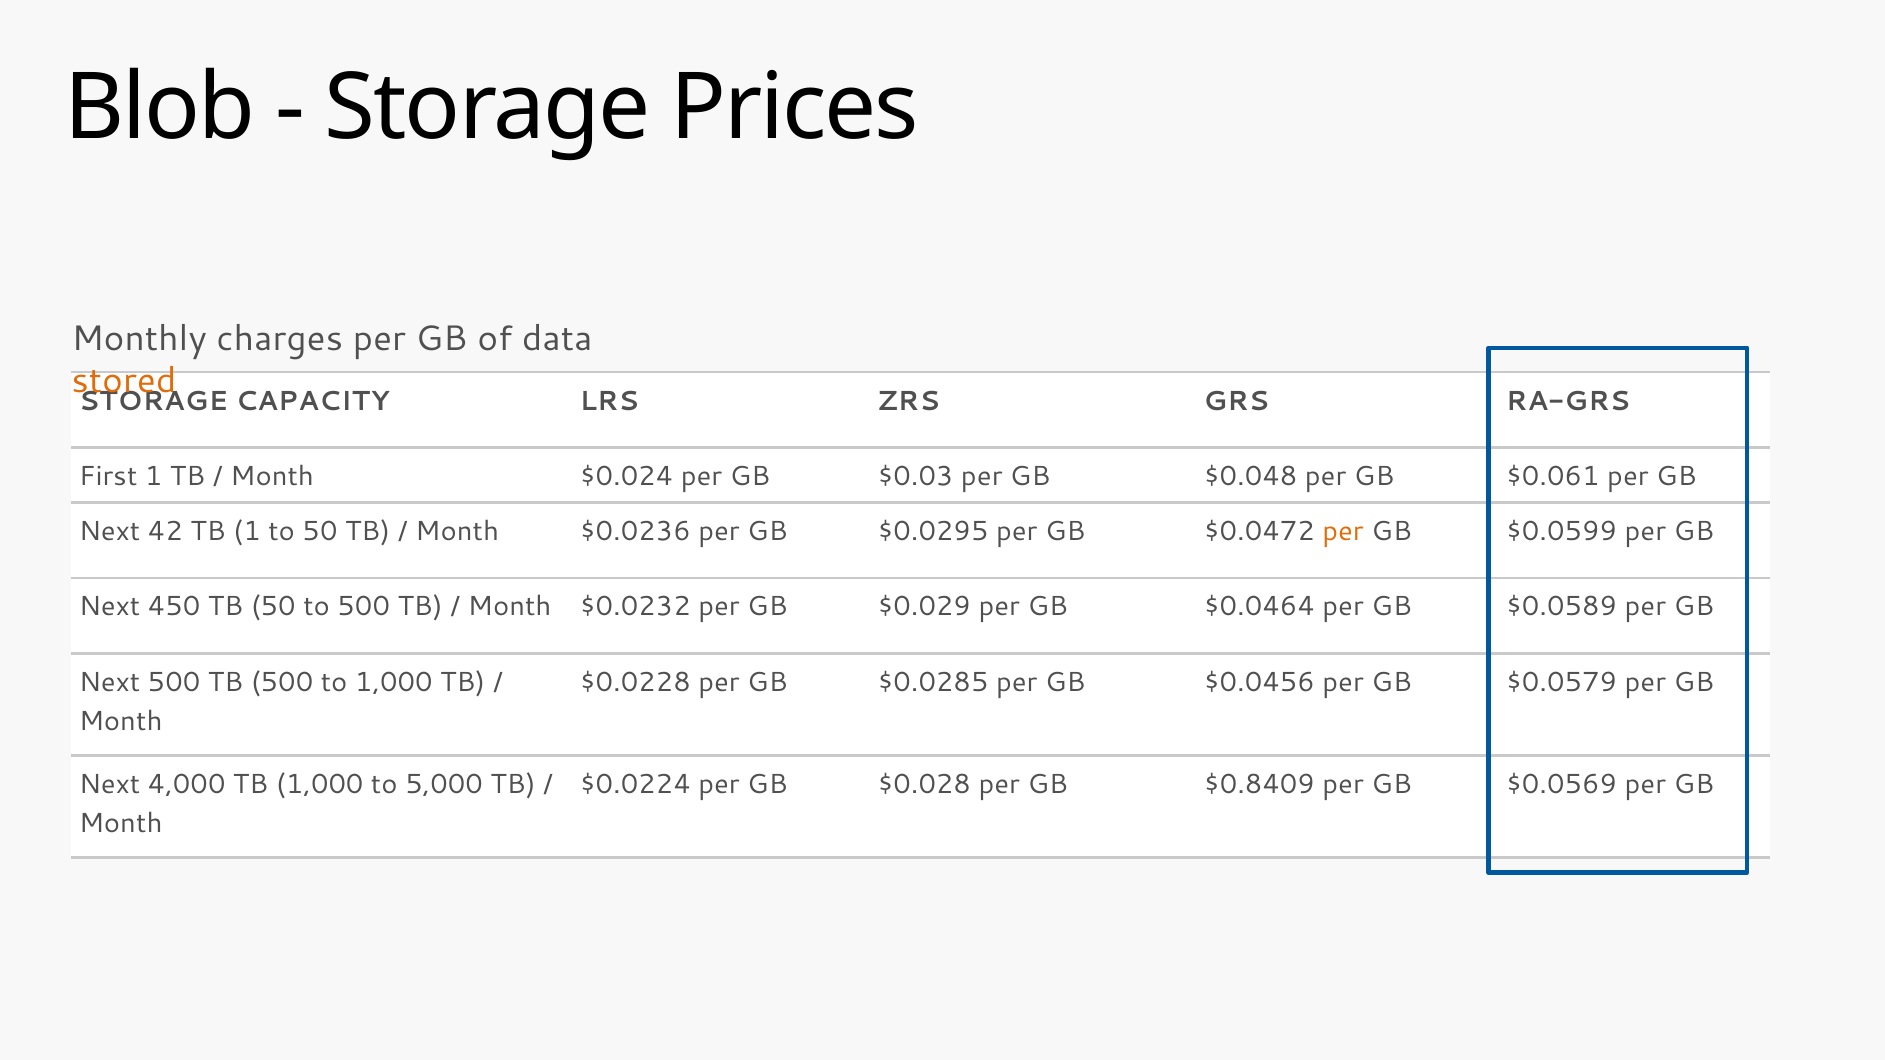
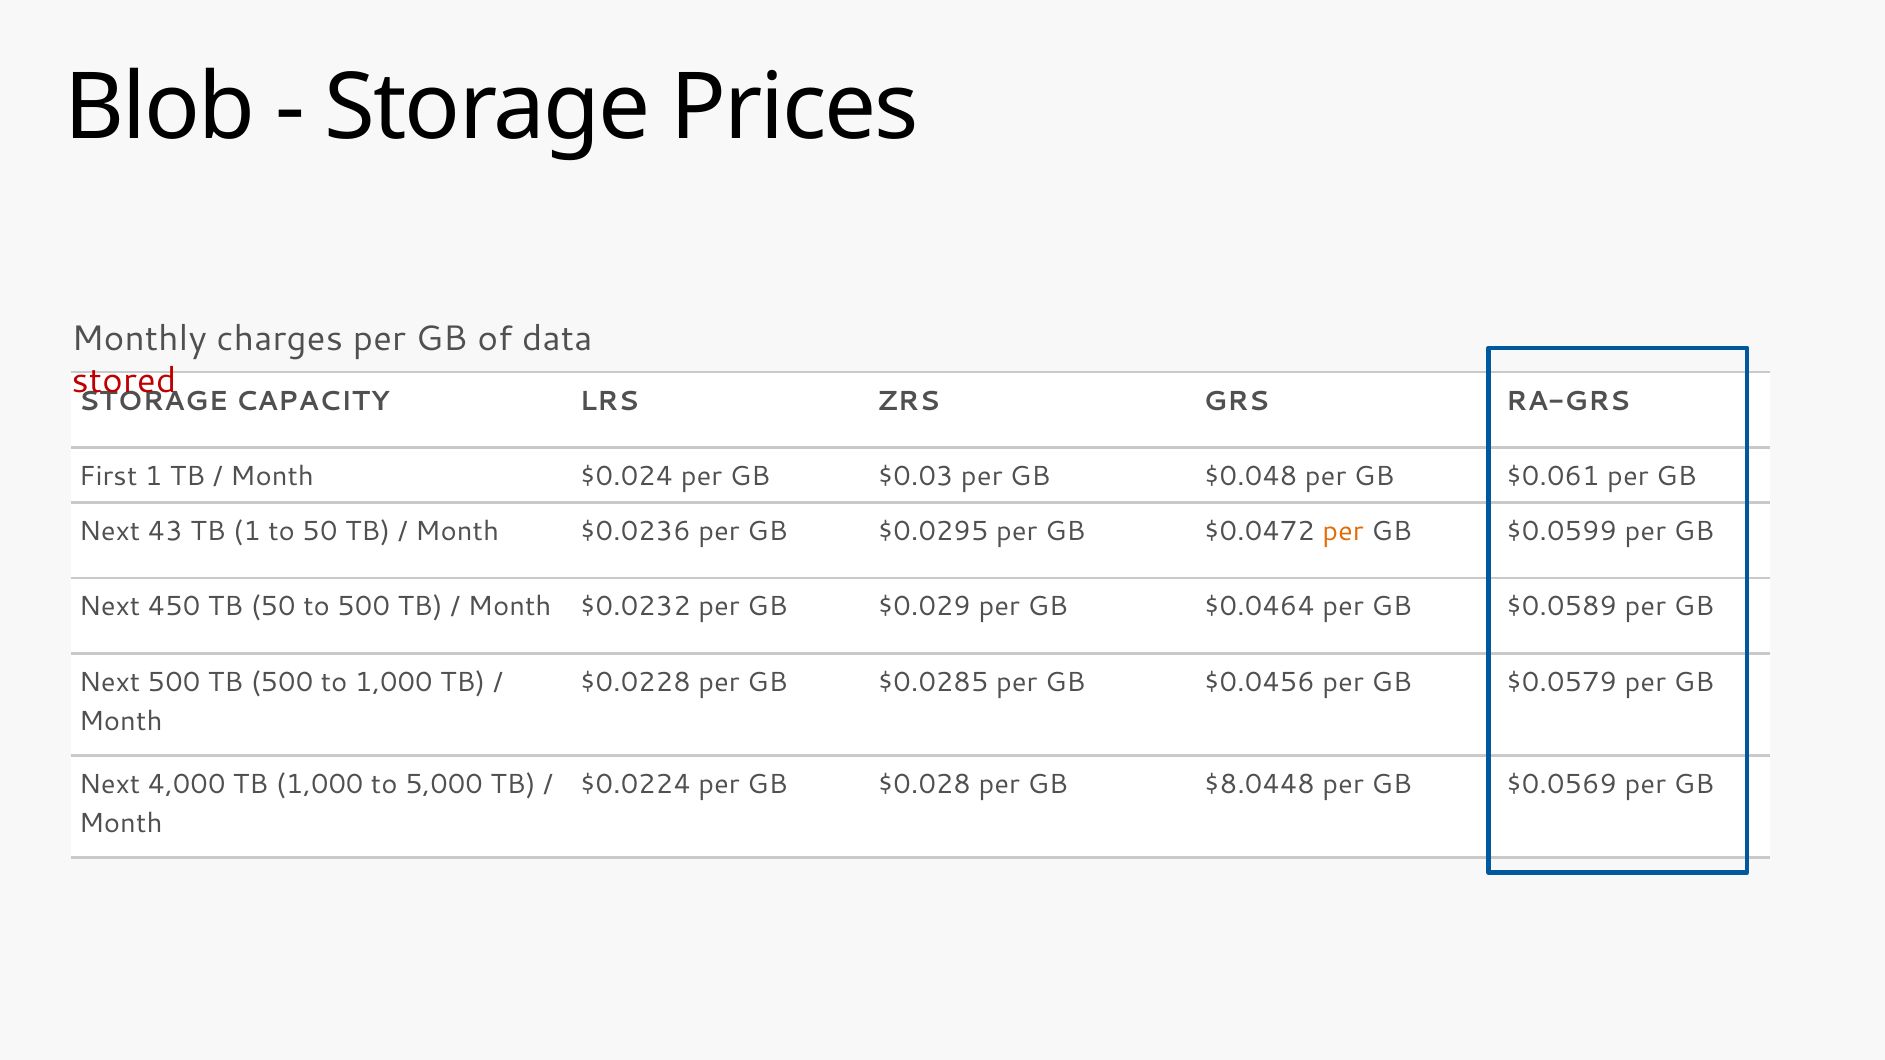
stored colour: orange -> red
42: 42 -> 43
$0.8409: $0.8409 -> $8.0448
